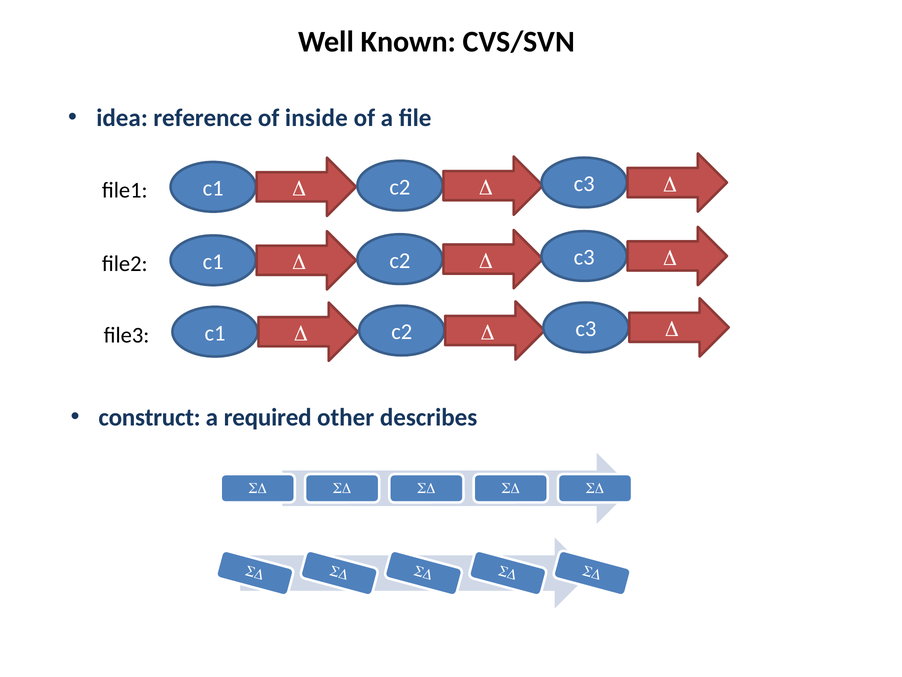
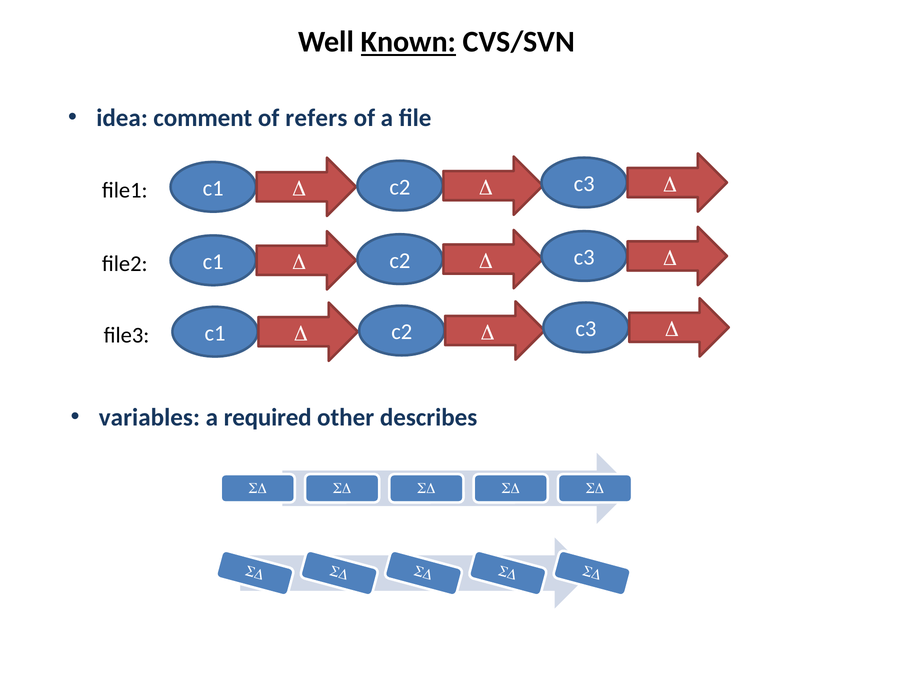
Known underline: none -> present
reference: reference -> comment
inside: inside -> refers
construct: construct -> variables
